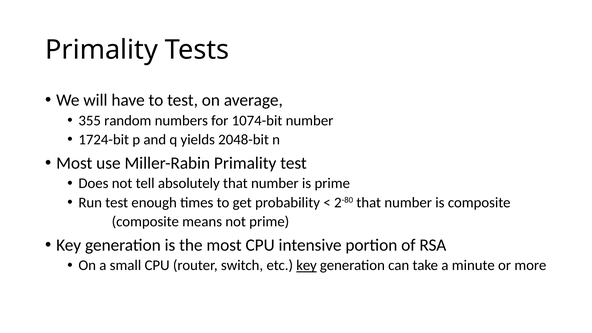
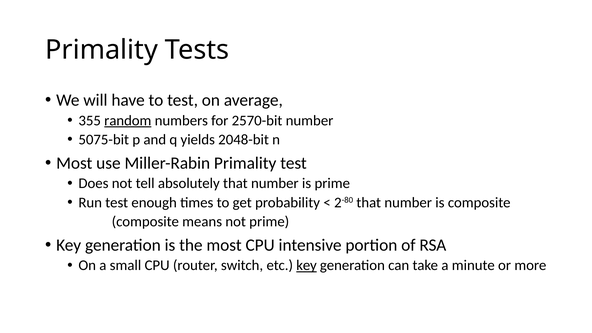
random underline: none -> present
1074-bit: 1074-bit -> 2570-bit
1724-bit: 1724-bit -> 5075-bit
